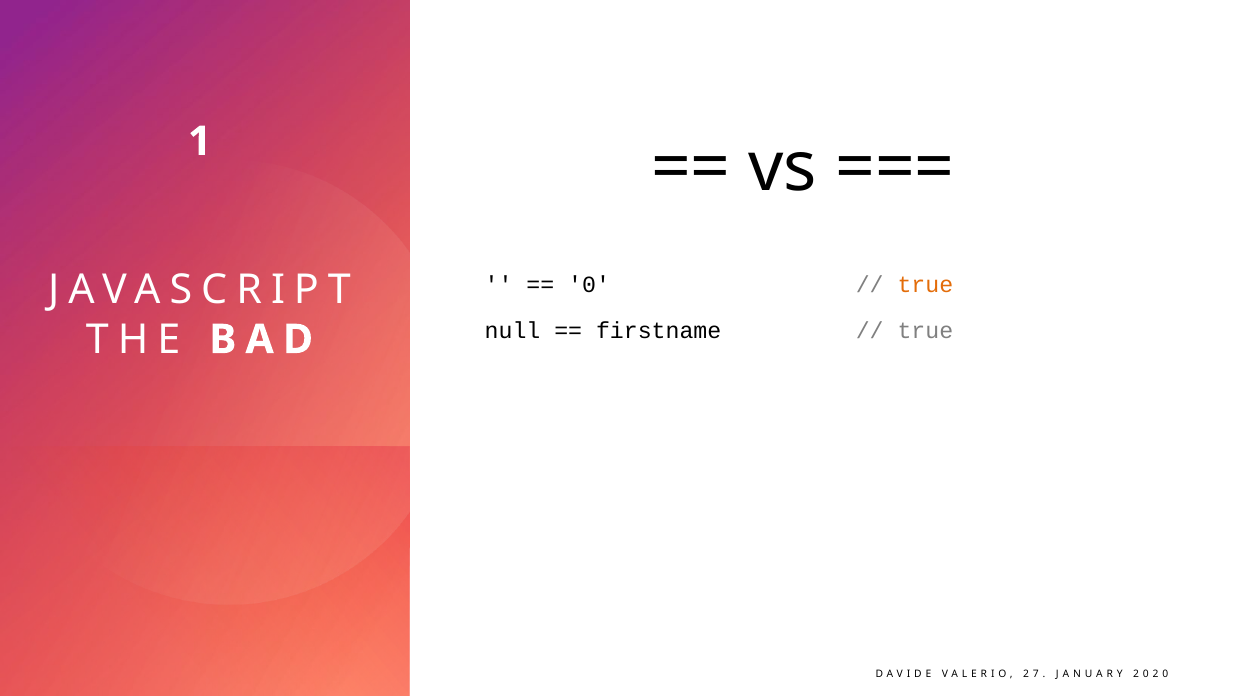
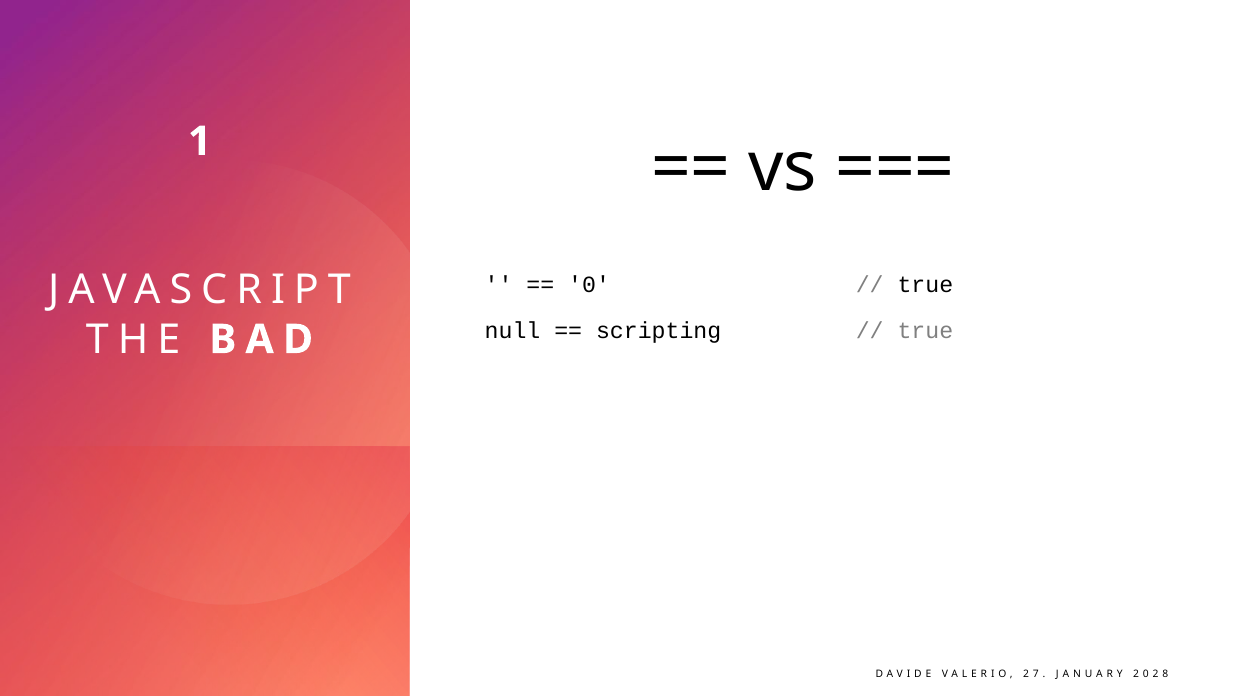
true at (925, 285) colour: orange -> black
firstname: firstname -> scripting
0 at (1165, 674): 0 -> 8
